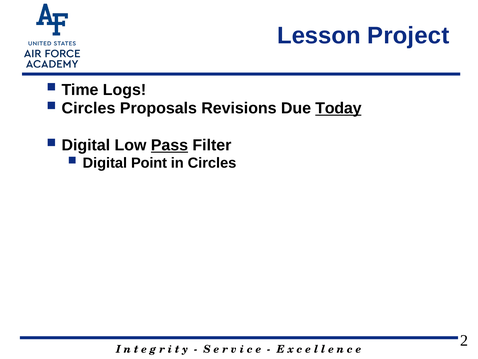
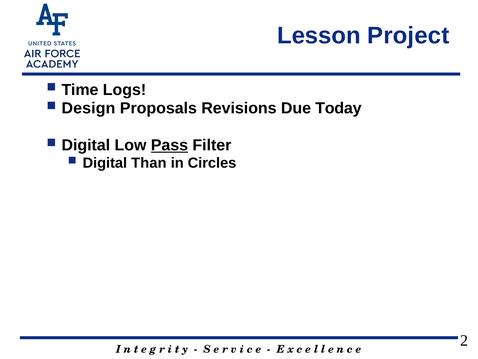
Circles at (88, 108): Circles -> Design
Today underline: present -> none
Point: Point -> Than
